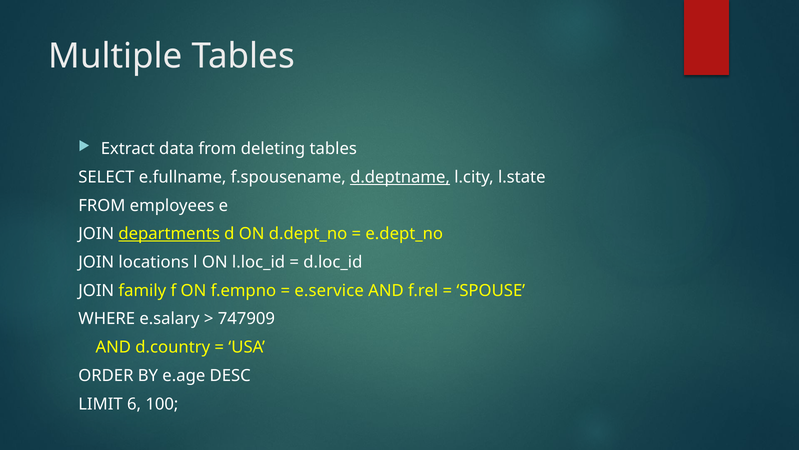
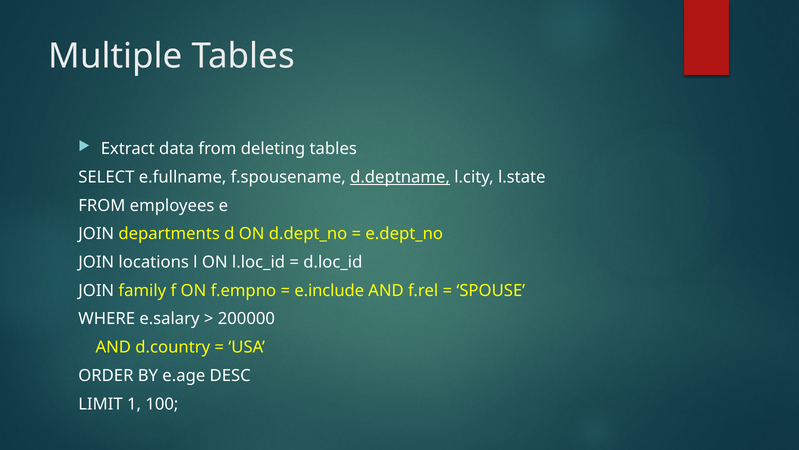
departments underline: present -> none
e.service: e.service -> e.include
747909: 747909 -> 200000
6: 6 -> 1
